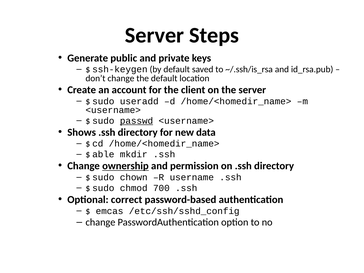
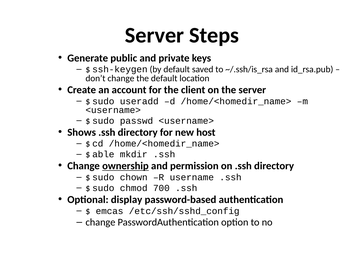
passwd underline: present -> none
data: data -> host
correct: correct -> display
